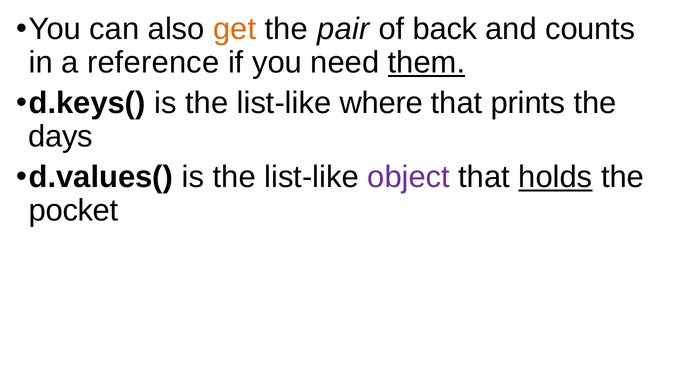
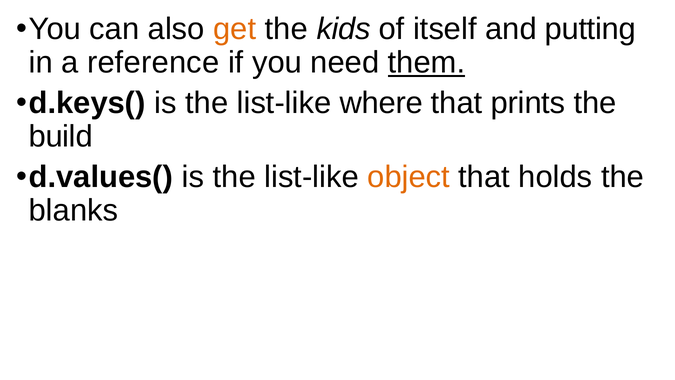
pair: pair -> kids
back: back -> itself
counts: counts -> putting
days: days -> build
object colour: purple -> orange
holds underline: present -> none
pocket: pocket -> blanks
